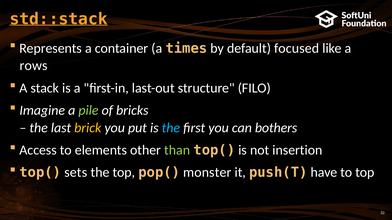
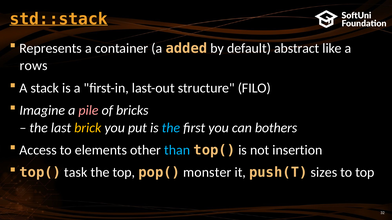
times: times -> added
focused: focused -> abstract
pile colour: light green -> pink
than colour: light green -> light blue
sets: sets -> task
have: have -> sizes
